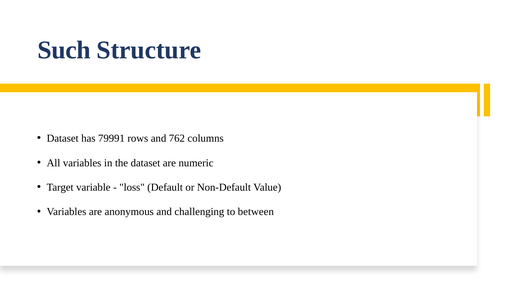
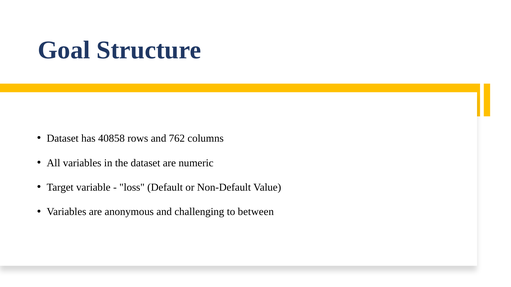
Such: Such -> Goal
79991: 79991 -> 40858
